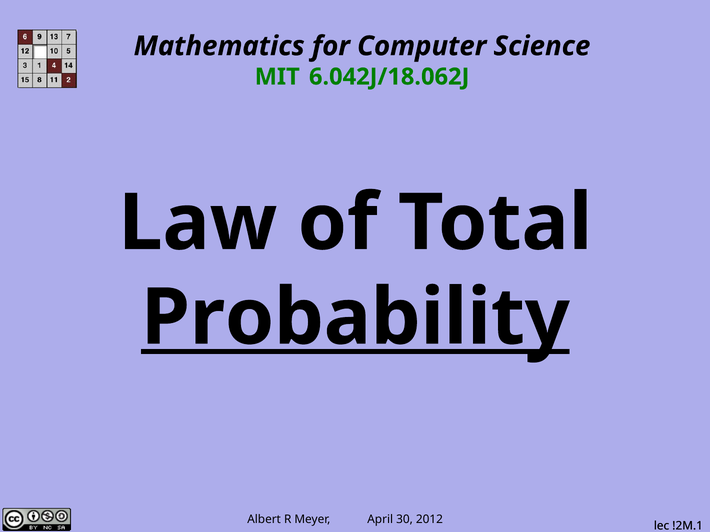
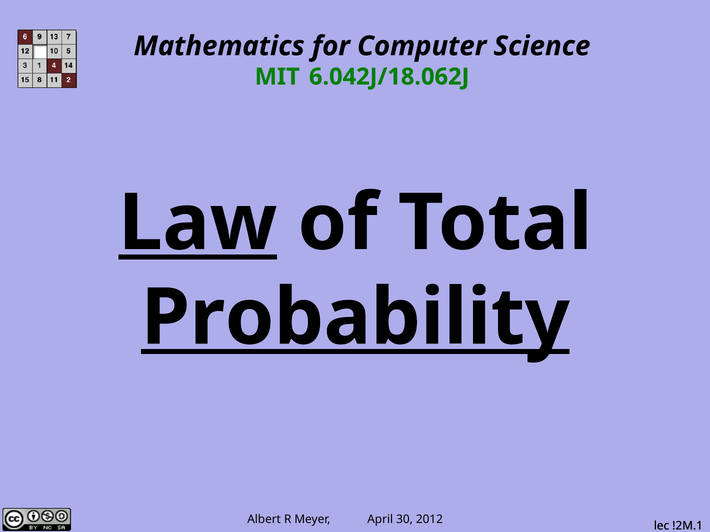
Law underline: none -> present
